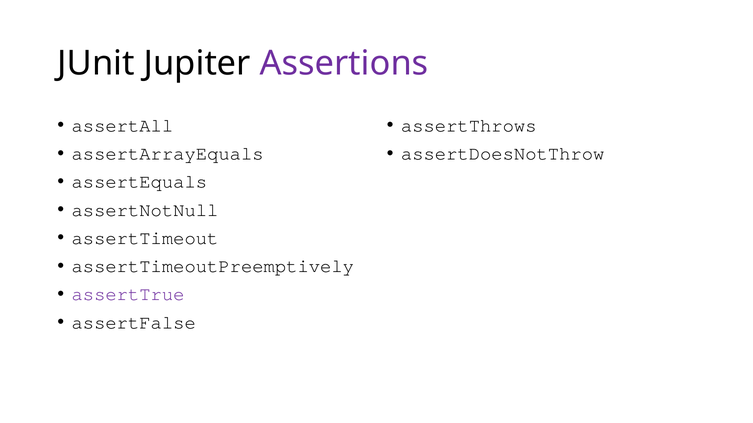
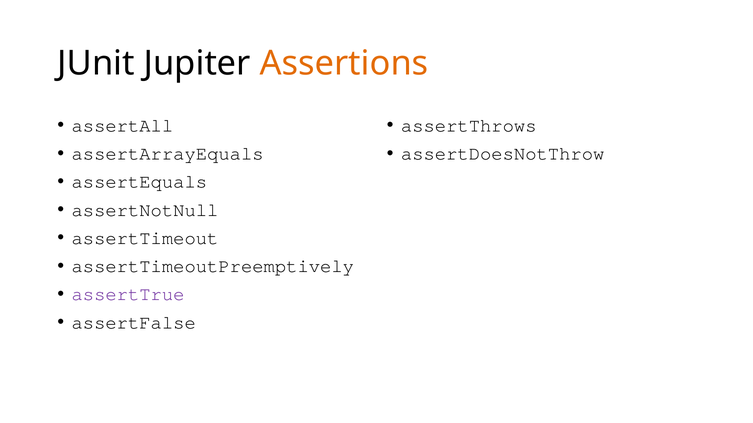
Assertions colour: purple -> orange
